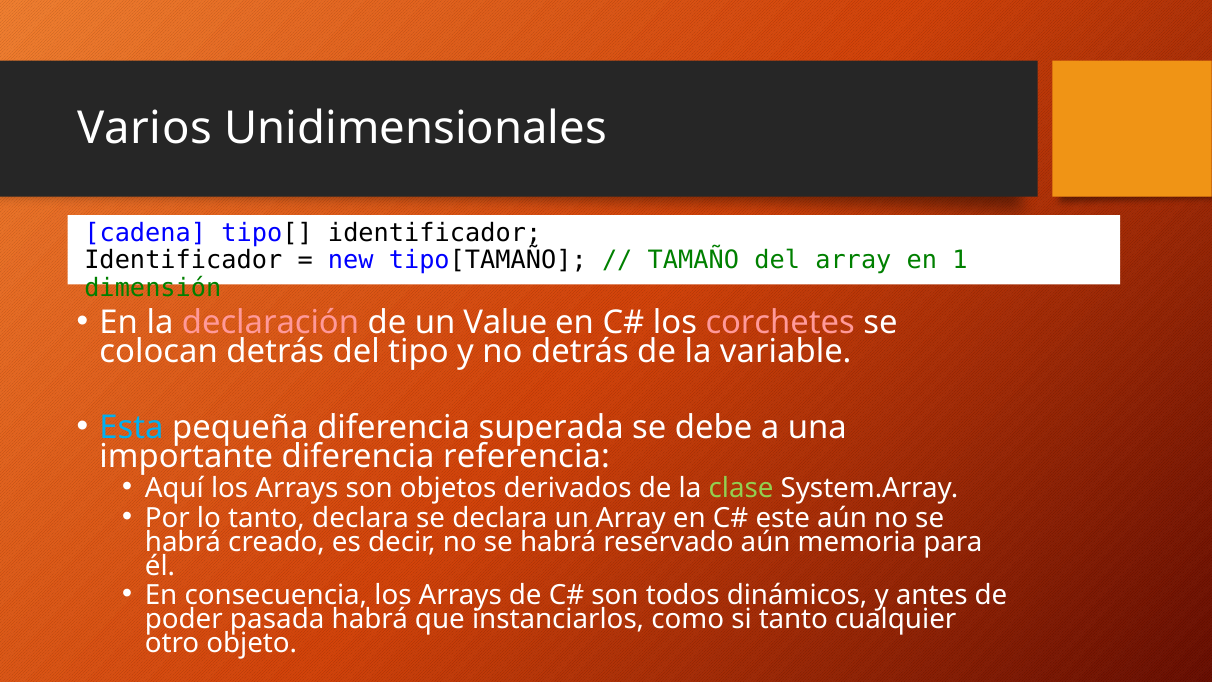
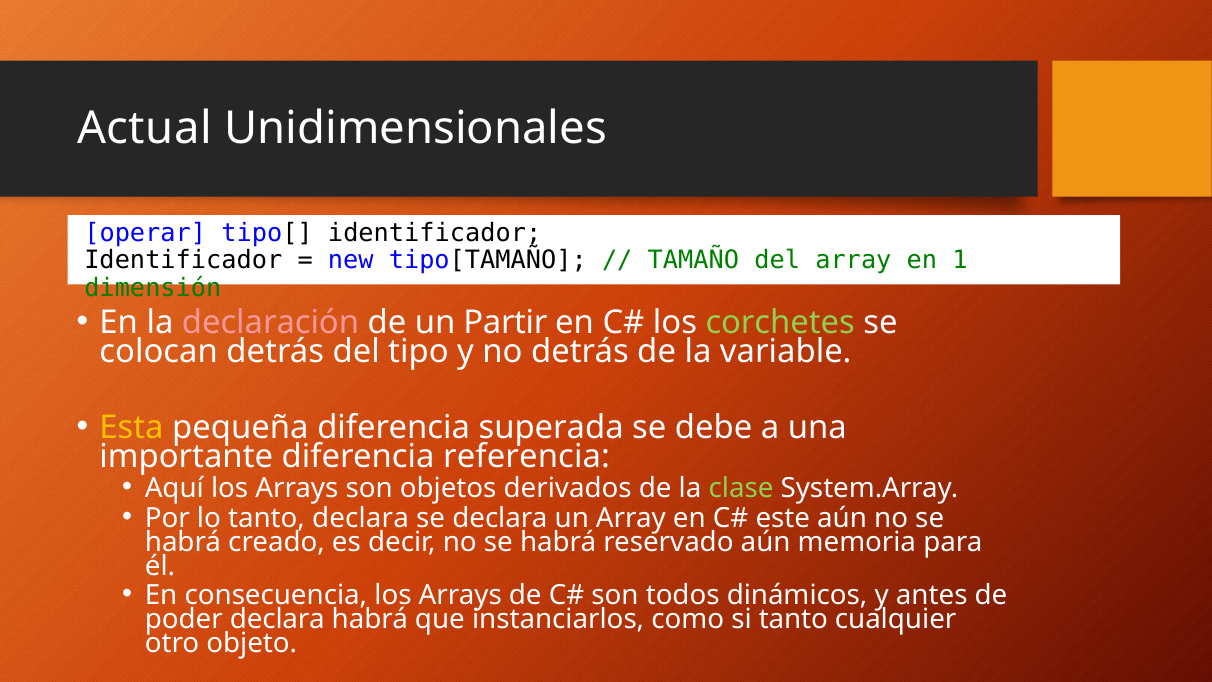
Varios: Varios -> Actual
cadena: cadena -> operar
Value: Value -> Partir
corchetes colour: pink -> light green
Esta colour: light blue -> yellow
poder pasada: pasada -> declara
